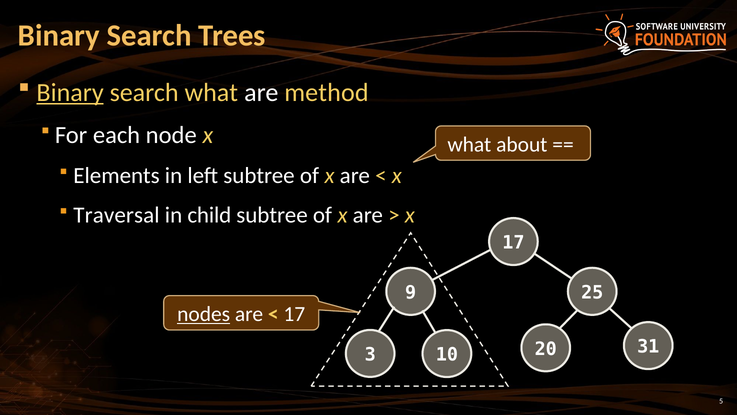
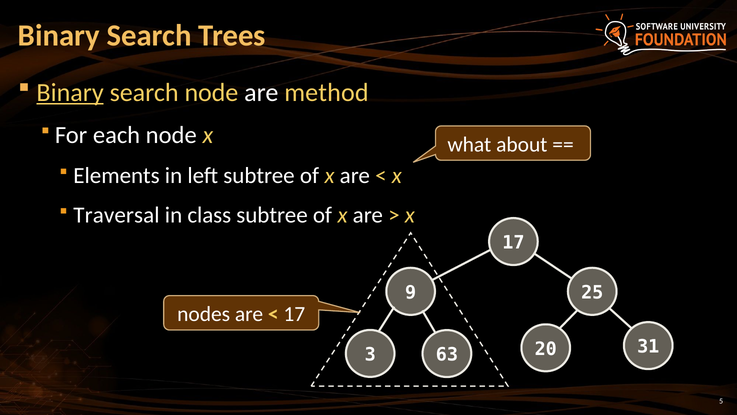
search what: what -> node
child: child -> class
nodes underline: present -> none
10: 10 -> 63
